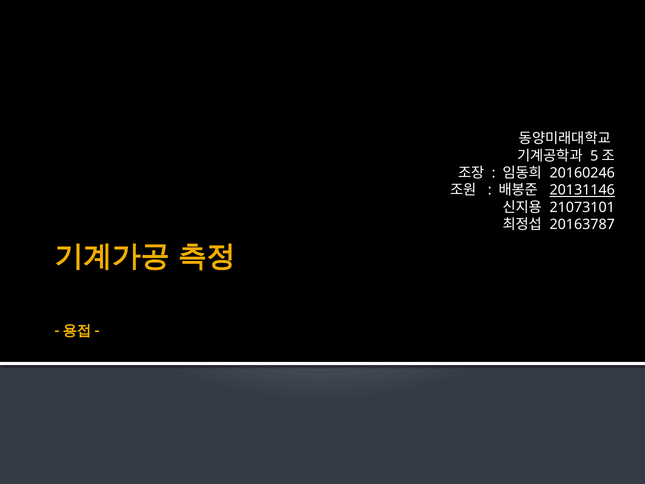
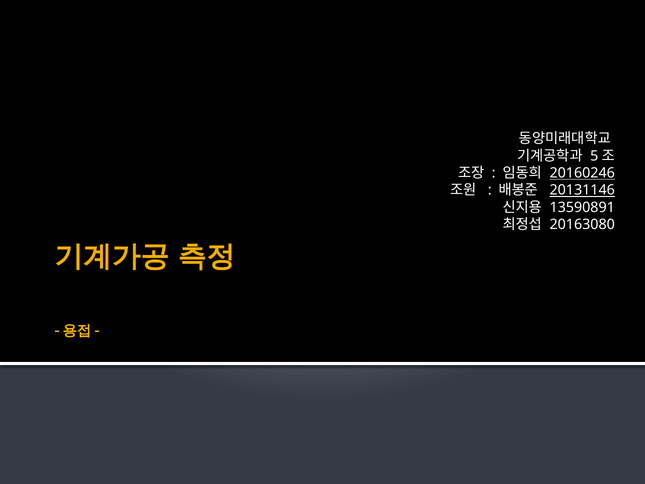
20160246 underline: none -> present
21073101: 21073101 -> 13590891
20163787: 20163787 -> 20163080
